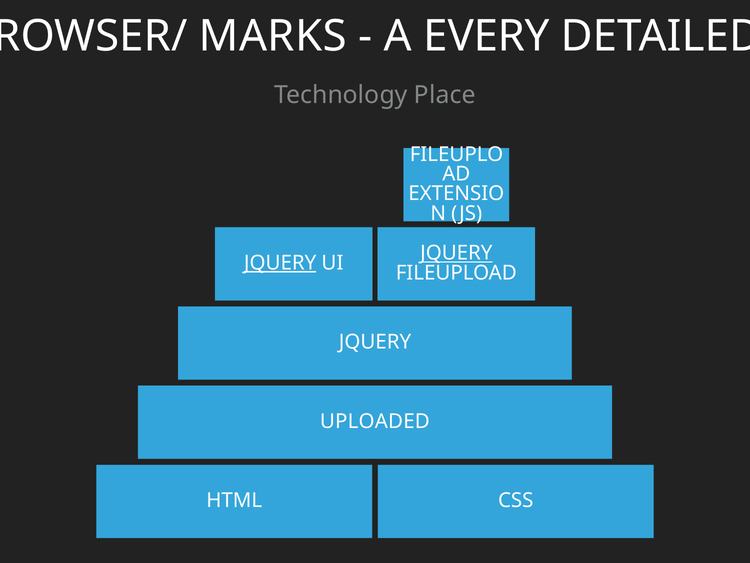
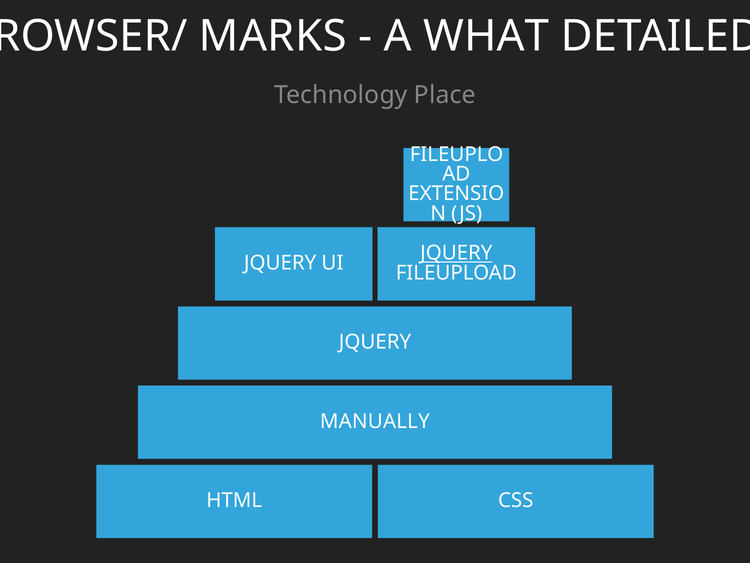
EVERY: EVERY -> WHAT
JQUERY at (280, 263) underline: present -> none
UPLOADED: UPLOADED -> MANUALLY
